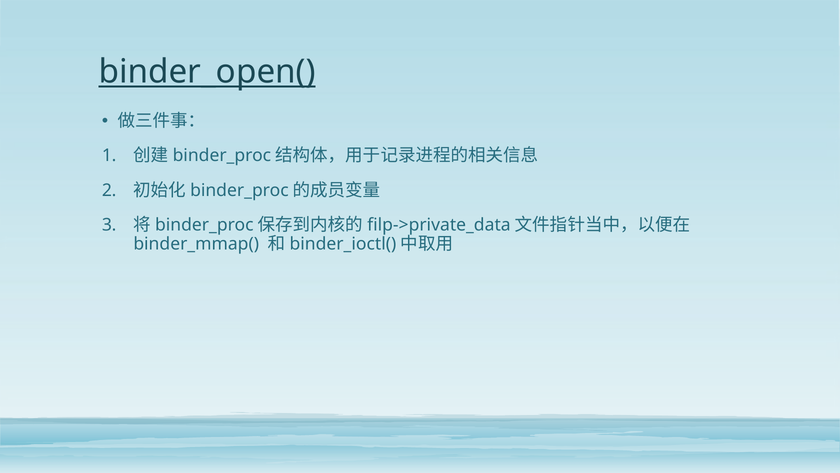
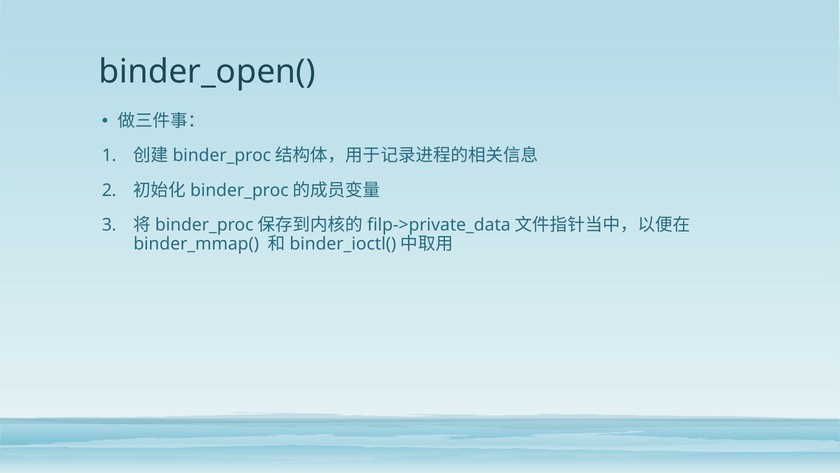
binder_open( underline: present -> none
